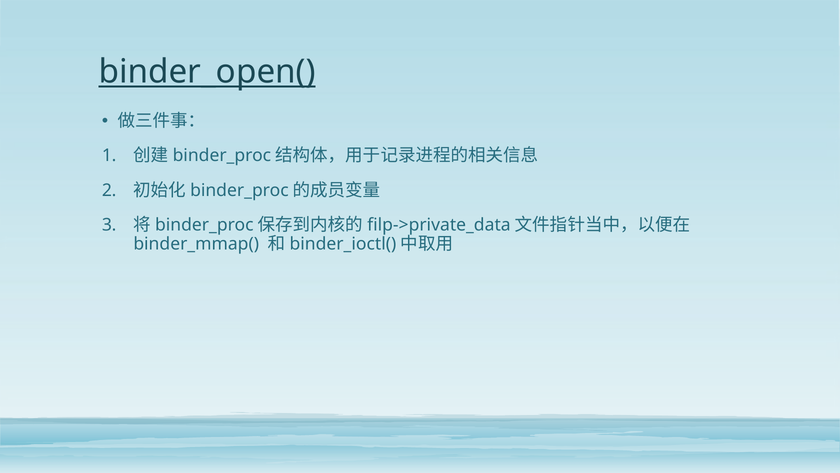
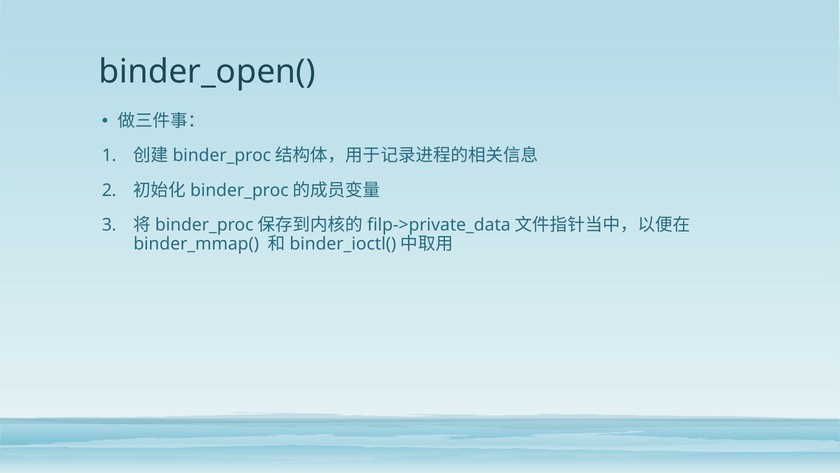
binder_open( underline: present -> none
